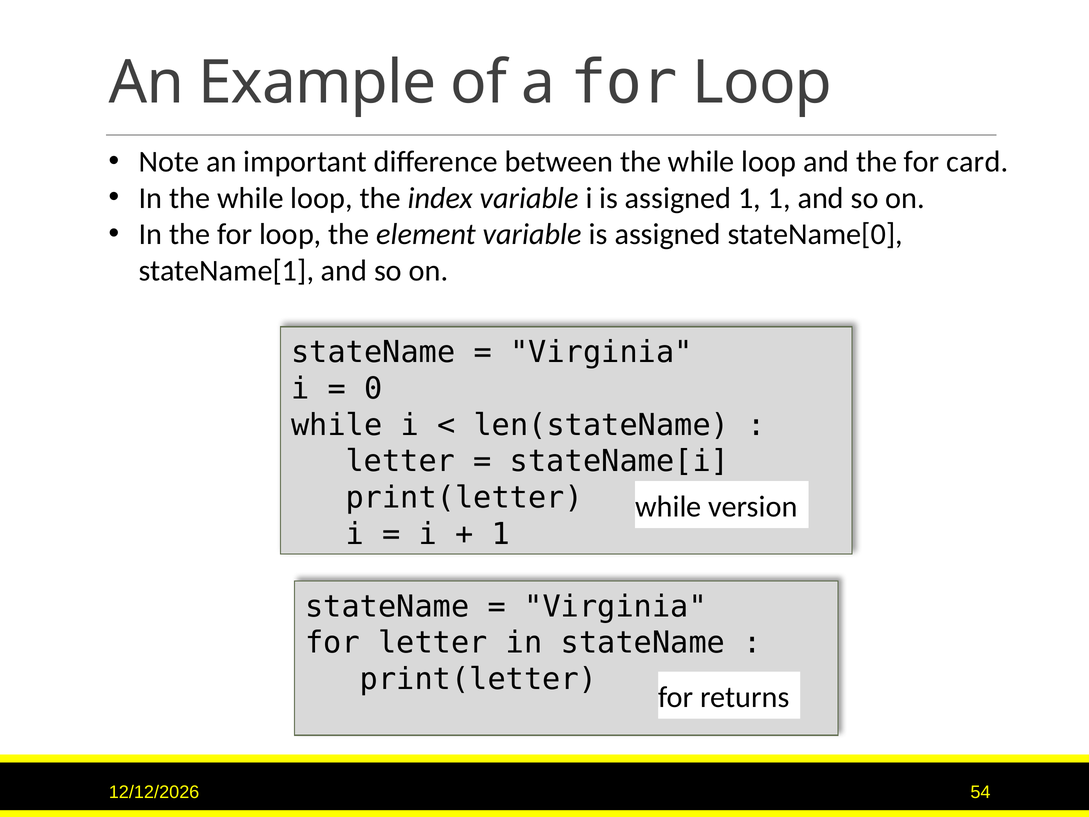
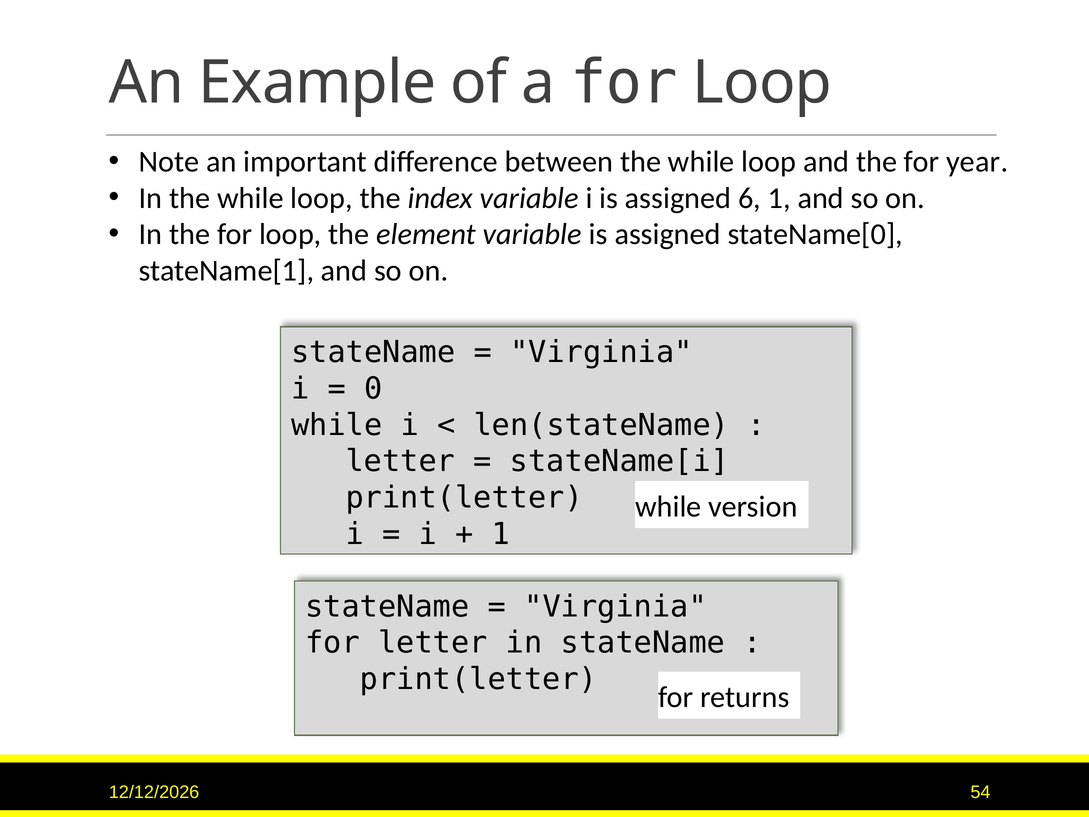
card: card -> year
assigned 1: 1 -> 6
